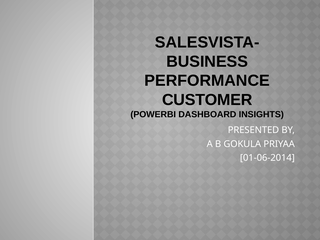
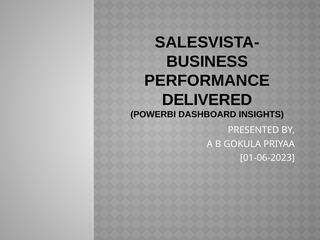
CUSTOMER: CUSTOMER -> DELIVERED
01-06-2014: 01-06-2014 -> 01-06-2023
